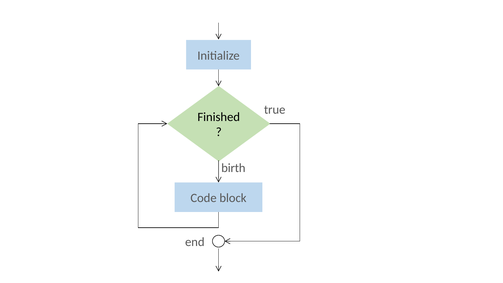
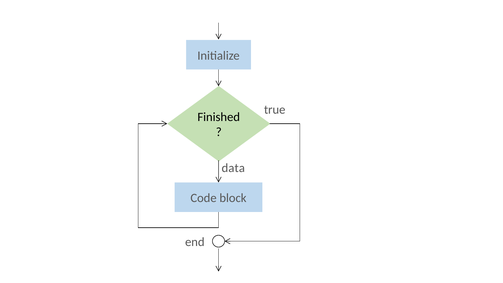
birth: birth -> data
